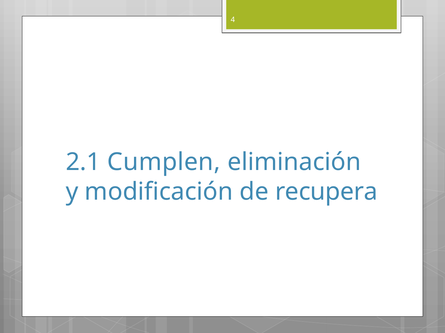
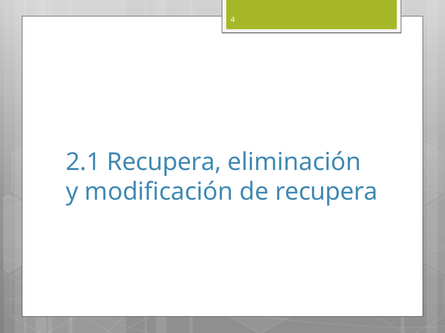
2.1 Cumplen: Cumplen -> Recupera
